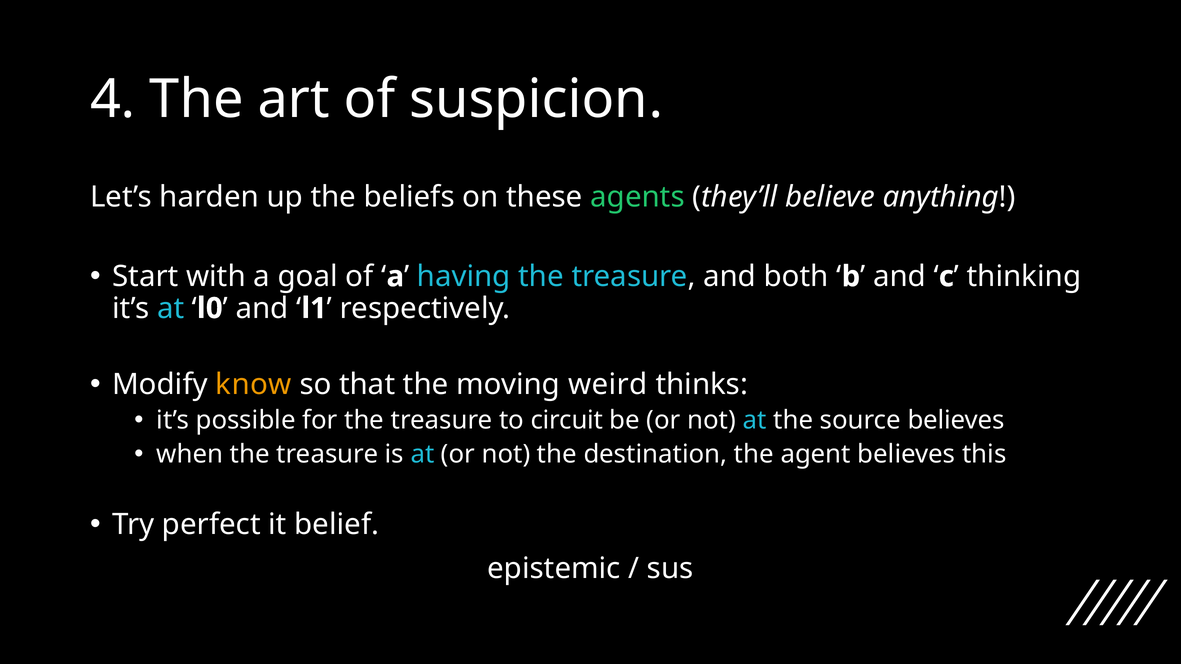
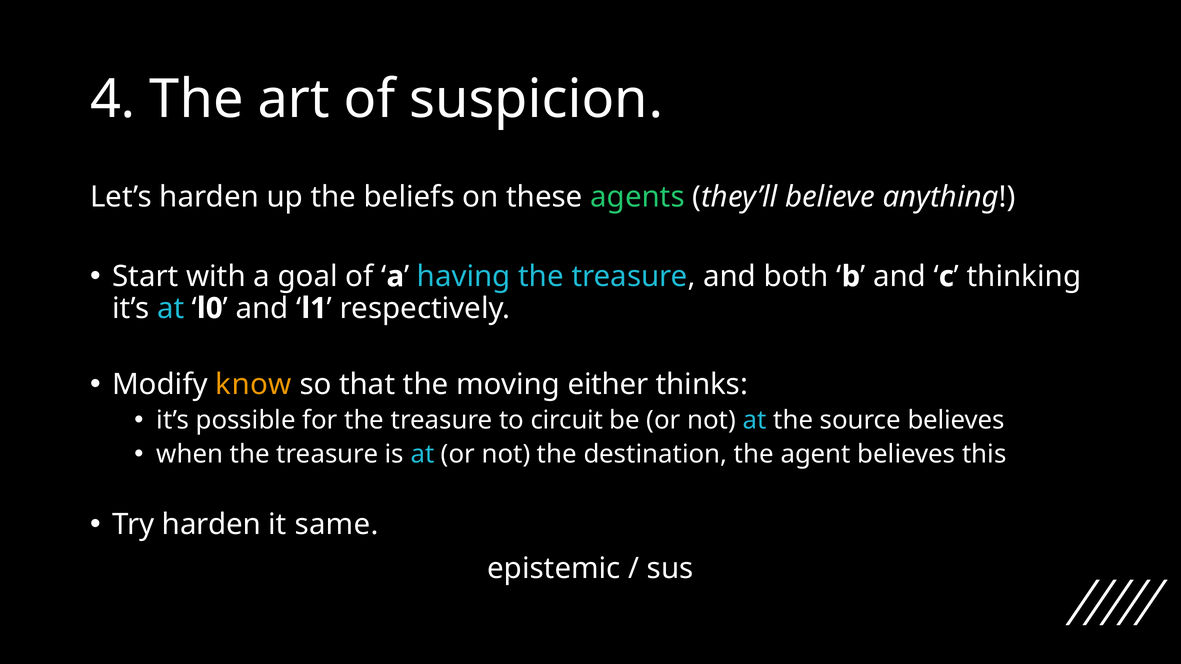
weird: weird -> either
Try perfect: perfect -> harden
belief: belief -> same
